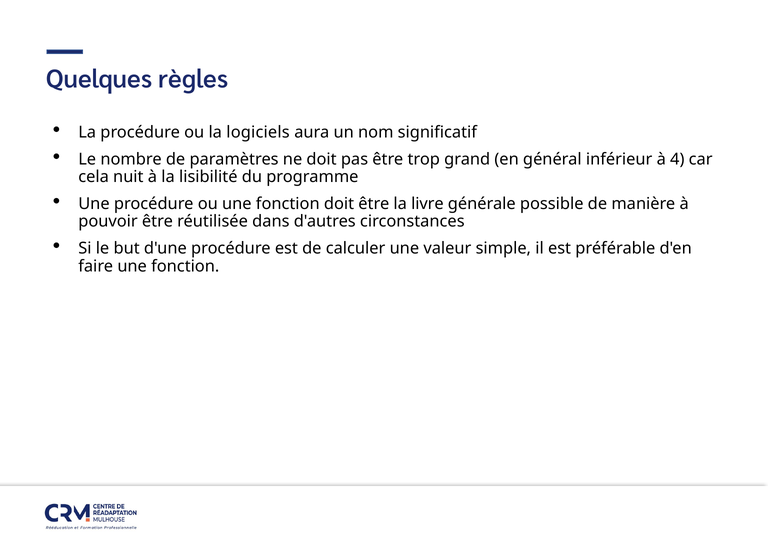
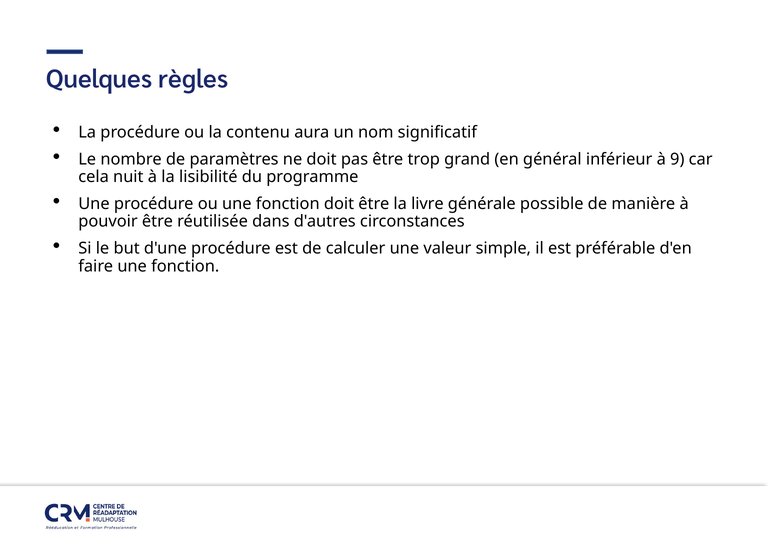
logiciels: logiciels -> contenu
4: 4 -> 9
